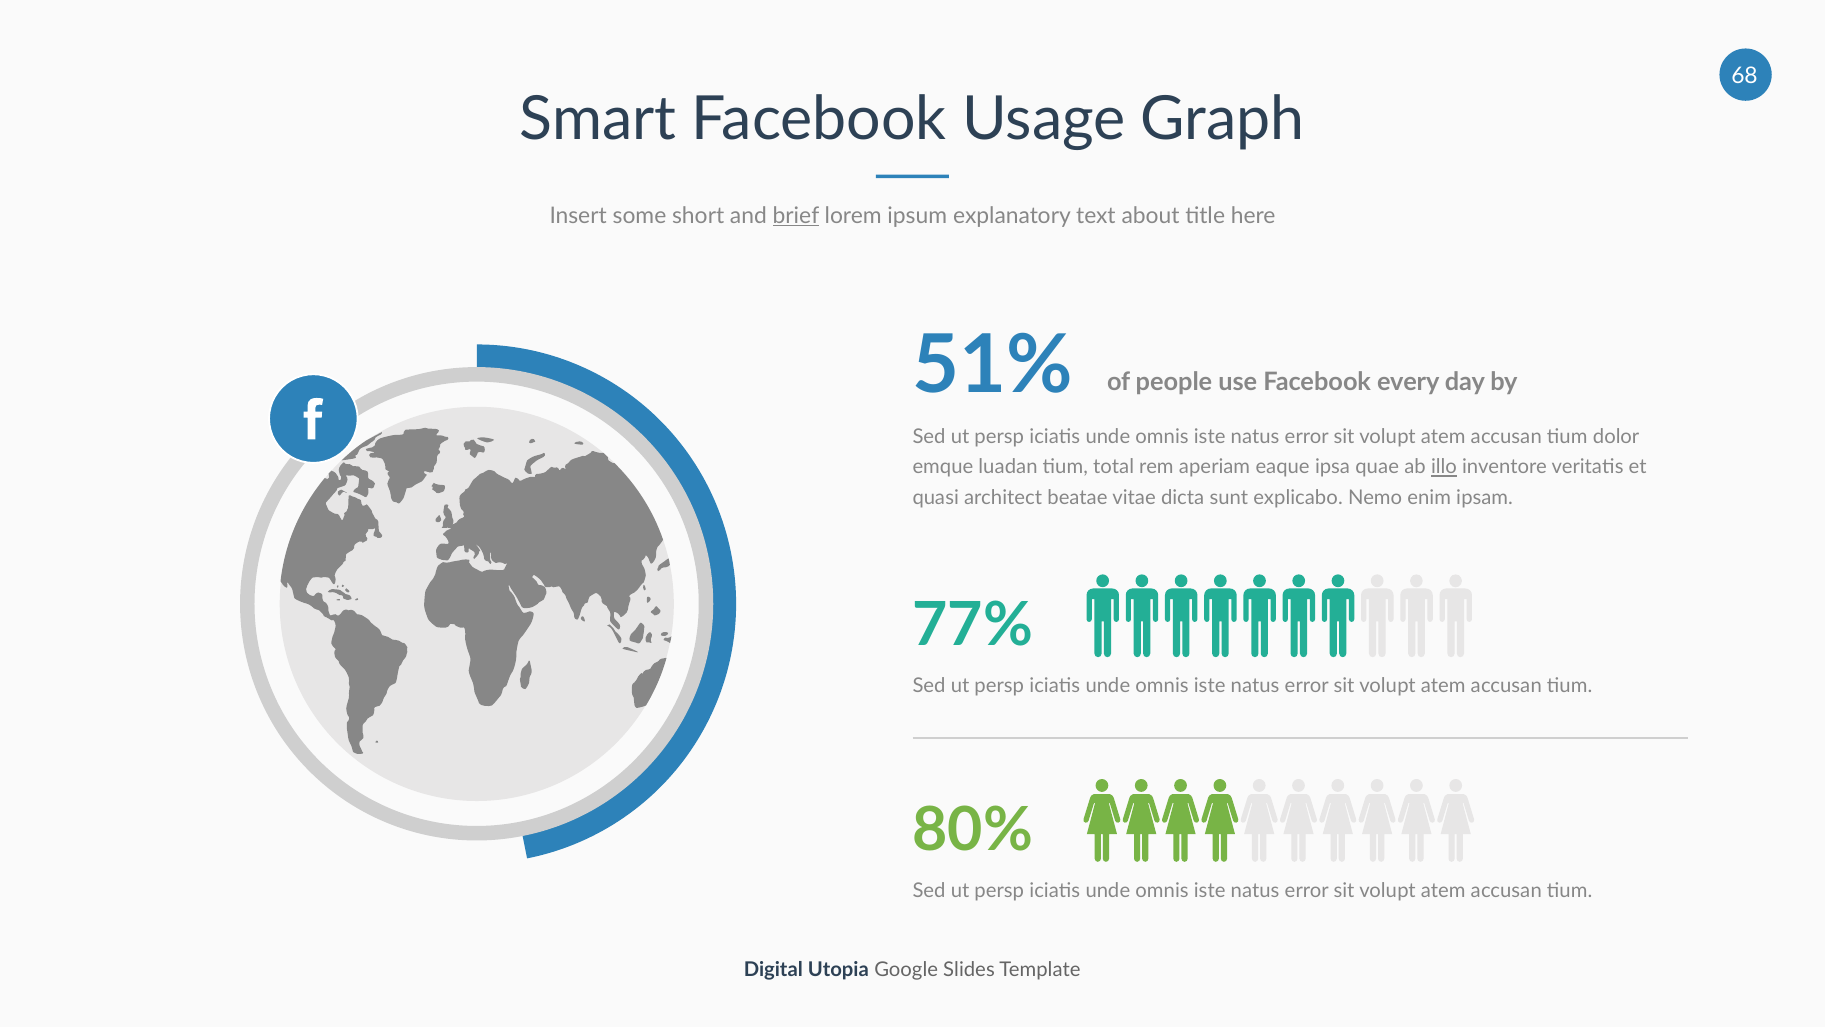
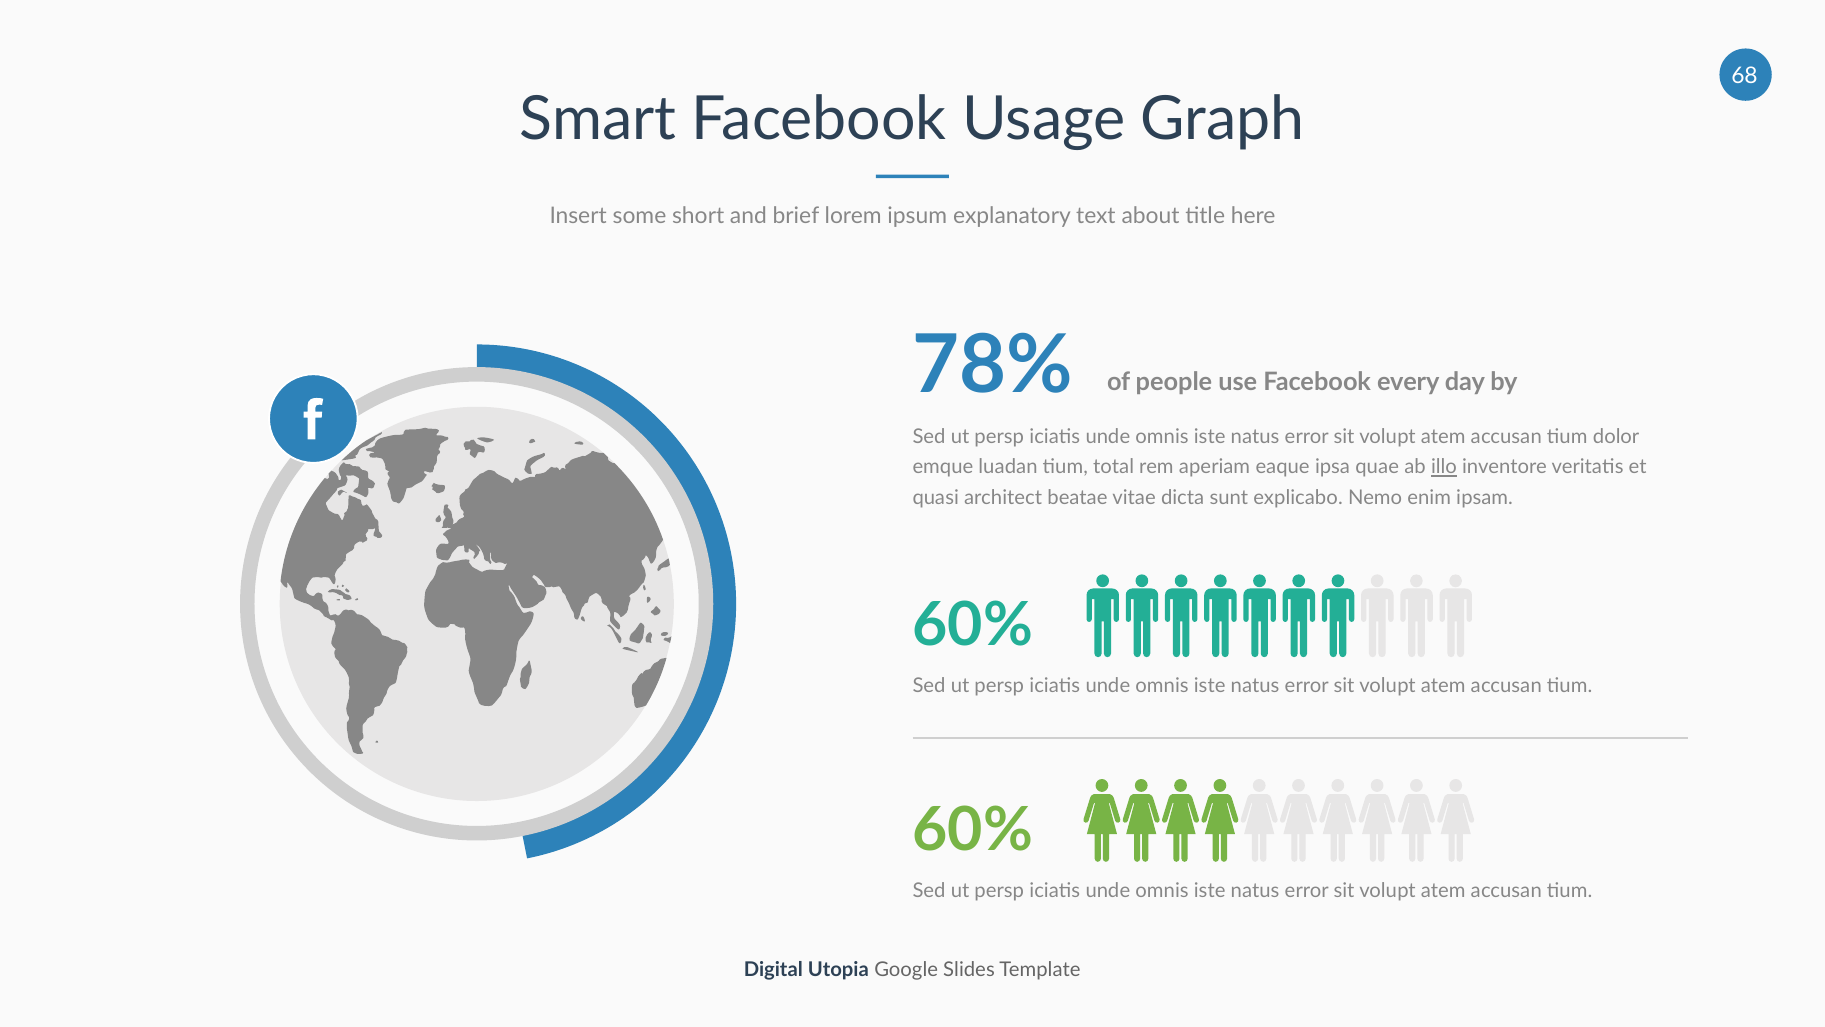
brief underline: present -> none
51%: 51% -> 78%
77% at (973, 625): 77% -> 60%
80% at (973, 830): 80% -> 60%
